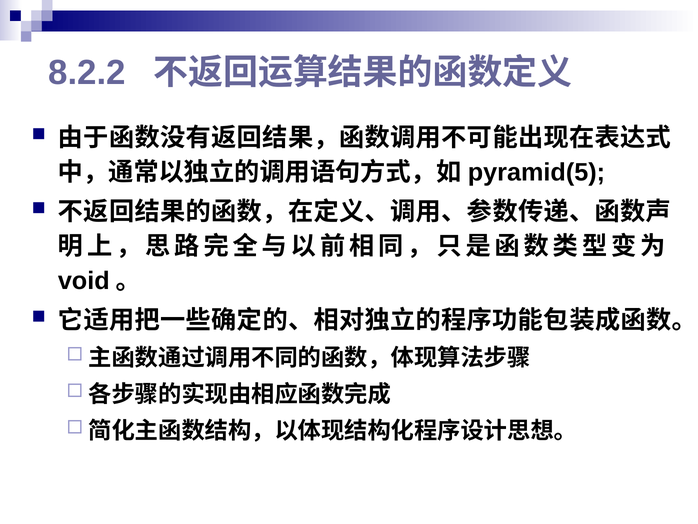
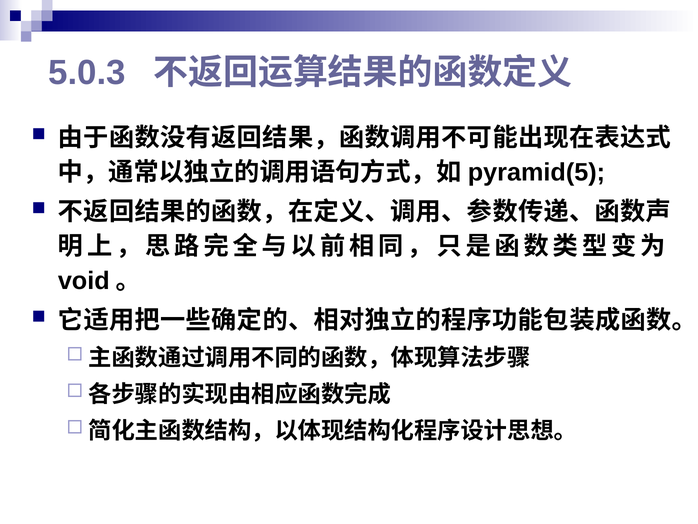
8.2.2: 8.2.2 -> 5.0.3
